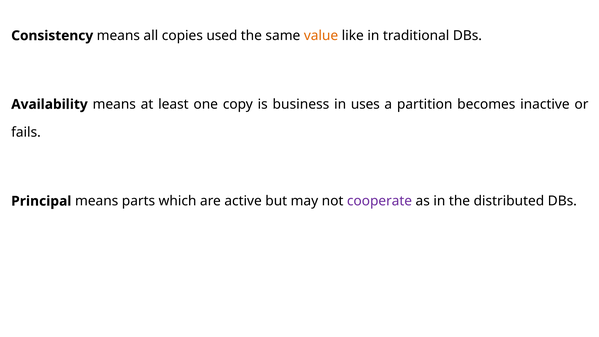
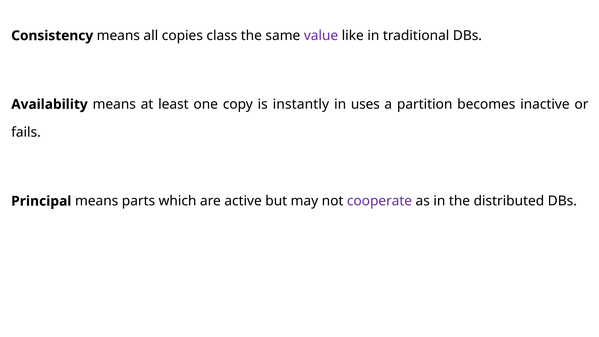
used: used -> class
value colour: orange -> purple
business: business -> instantly
